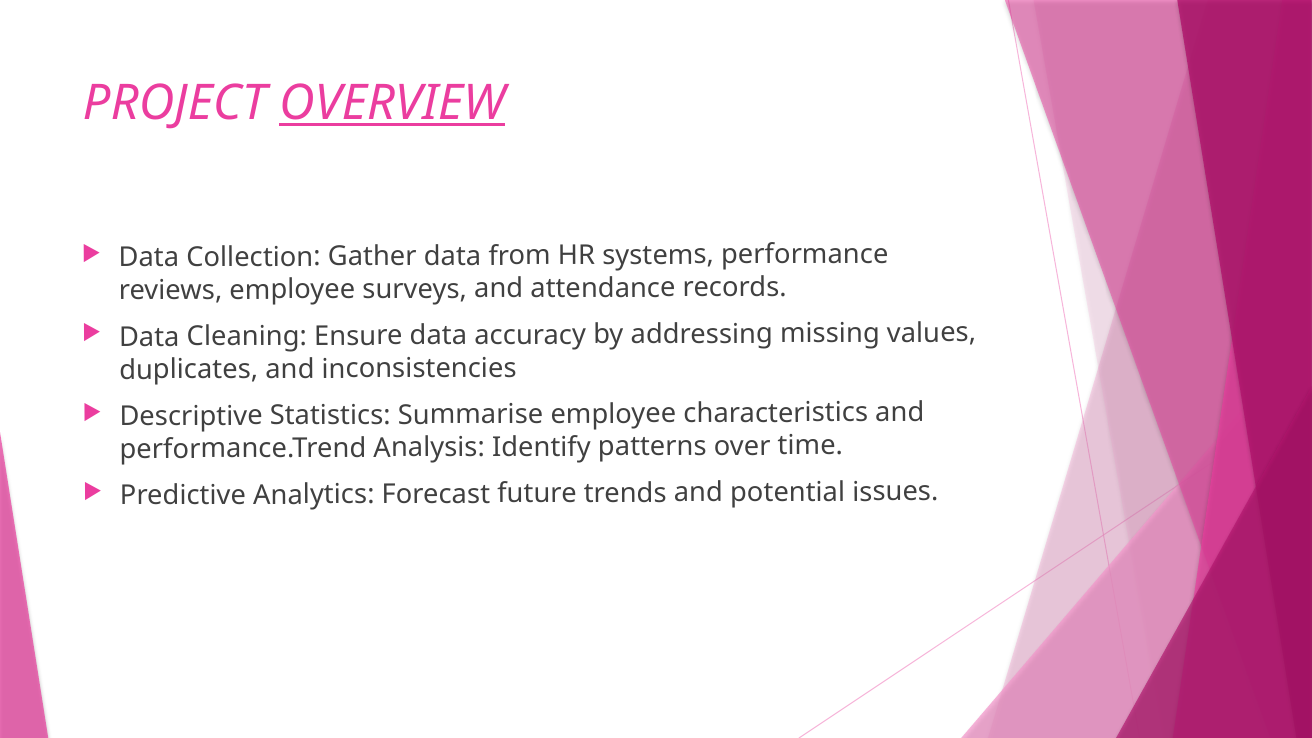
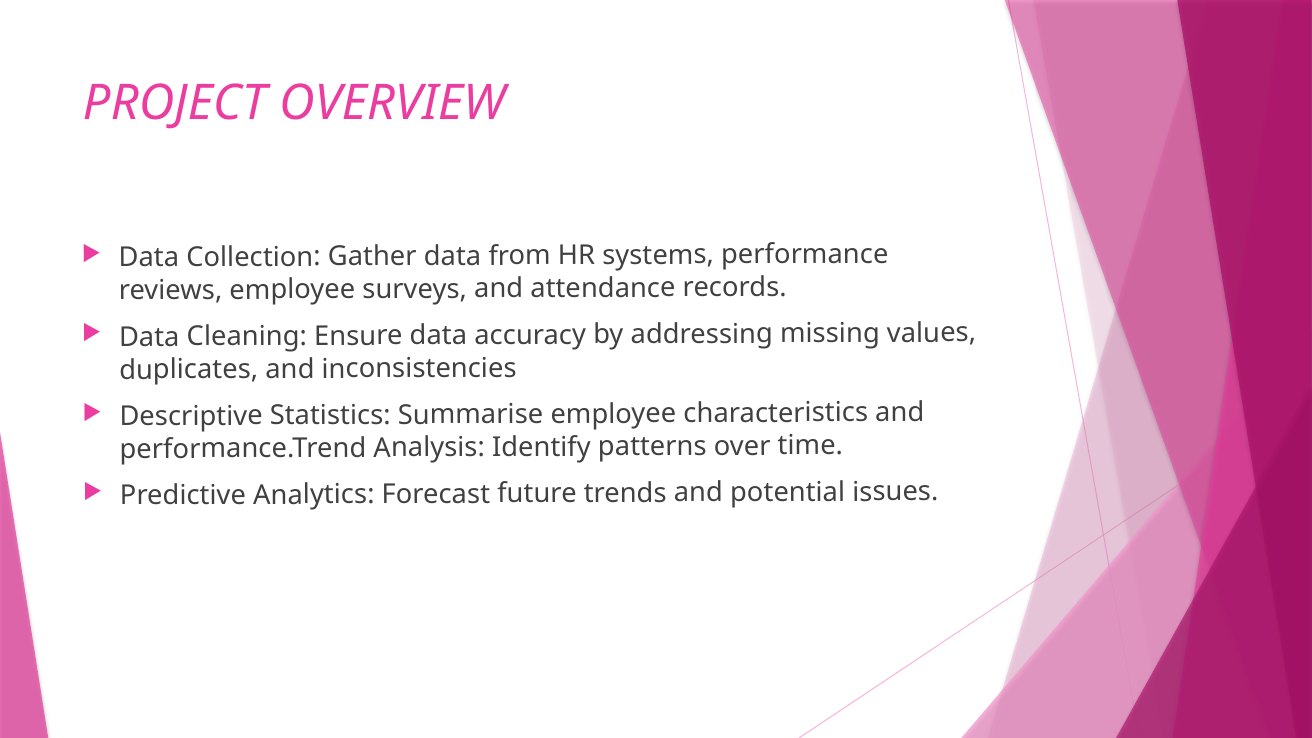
OVERVIEW underline: present -> none
